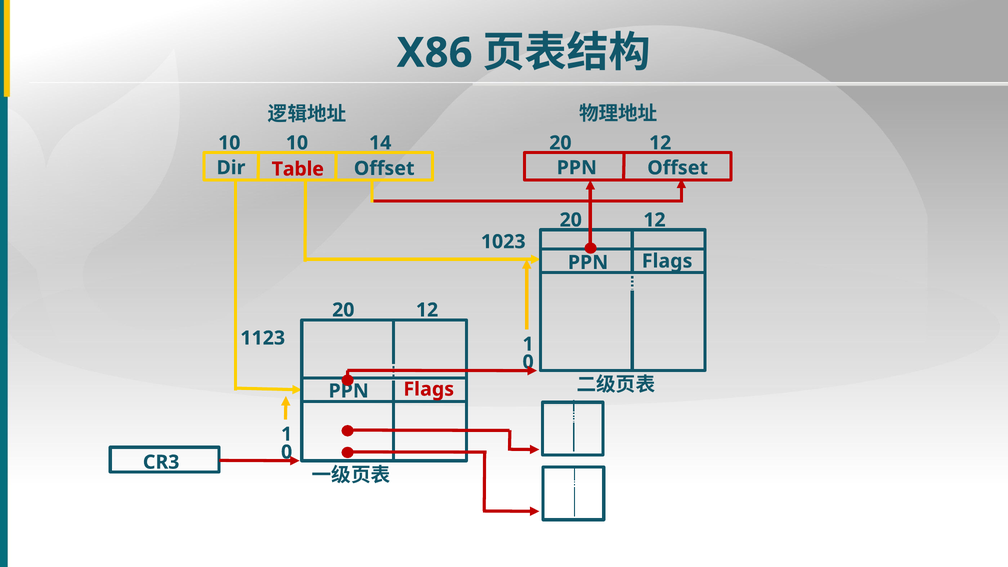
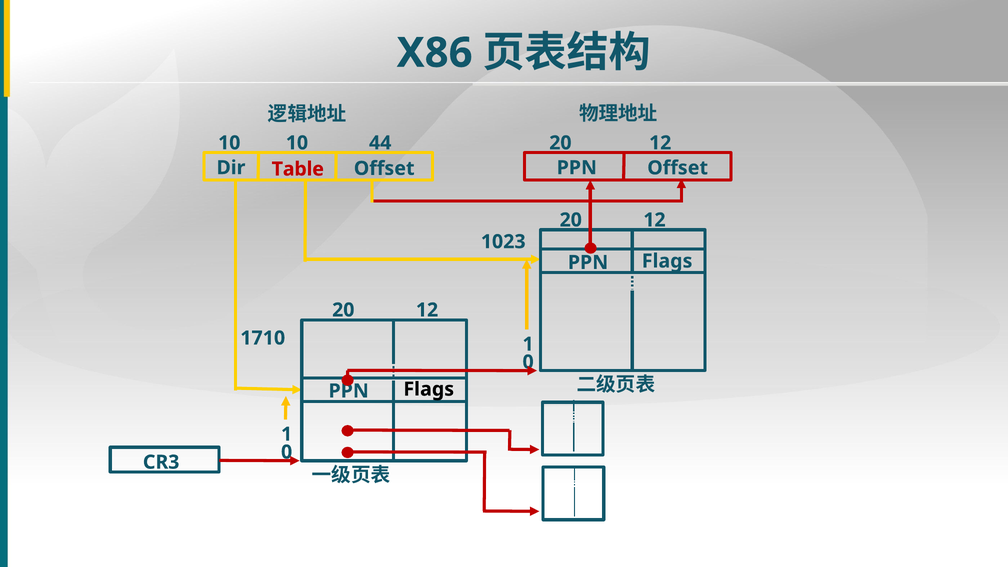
14: 14 -> 44
1123: 1123 -> 1710
Flags at (429, 389) colour: red -> black
